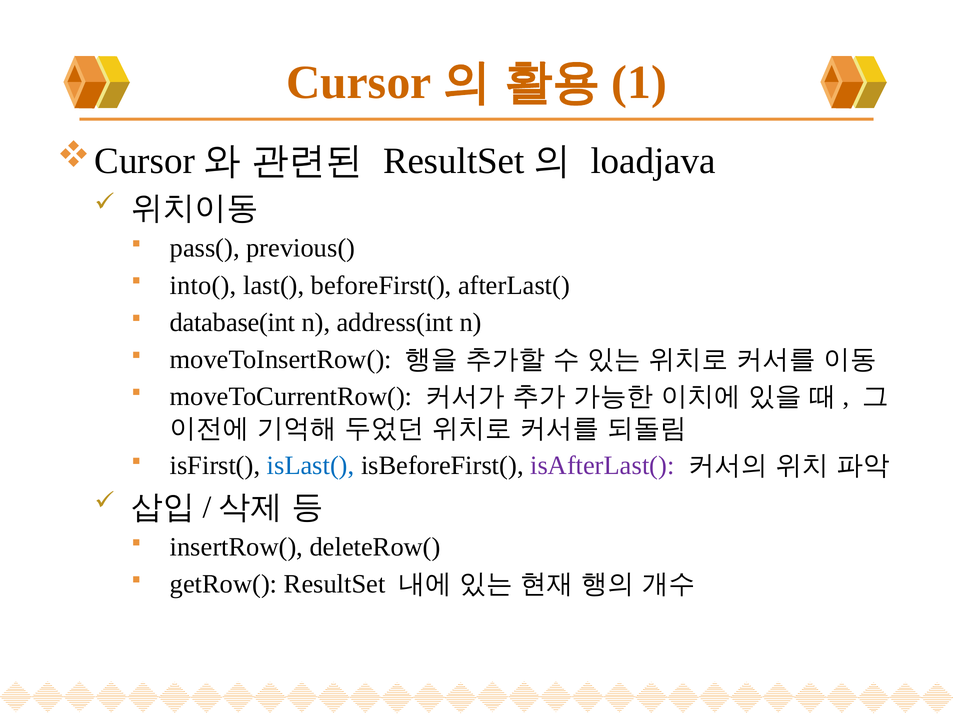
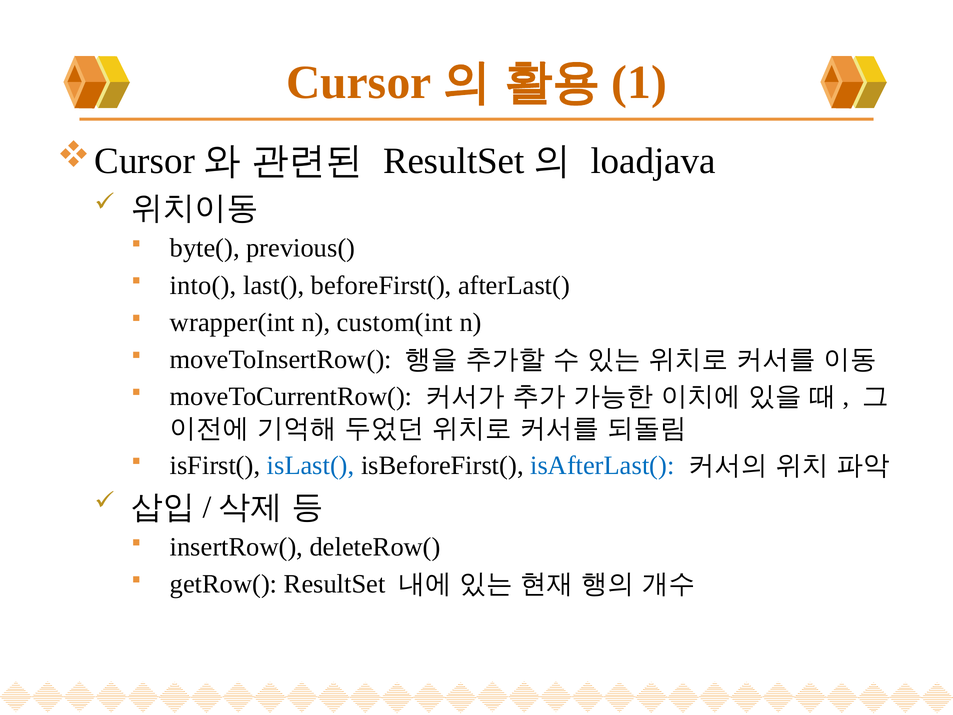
pass(: pass( -> byte(
database(int: database(int -> wrapper(int
address(int: address(int -> custom(int
isAfterLast( colour: purple -> blue
